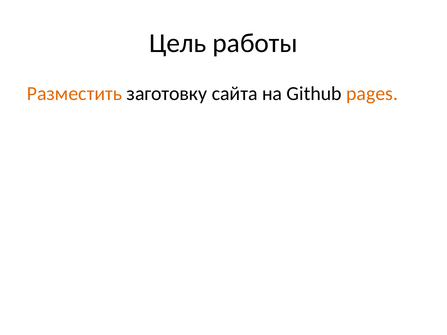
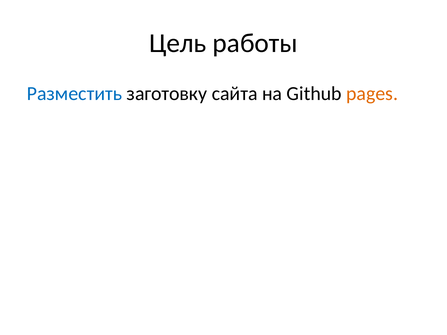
Разместить colour: orange -> blue
